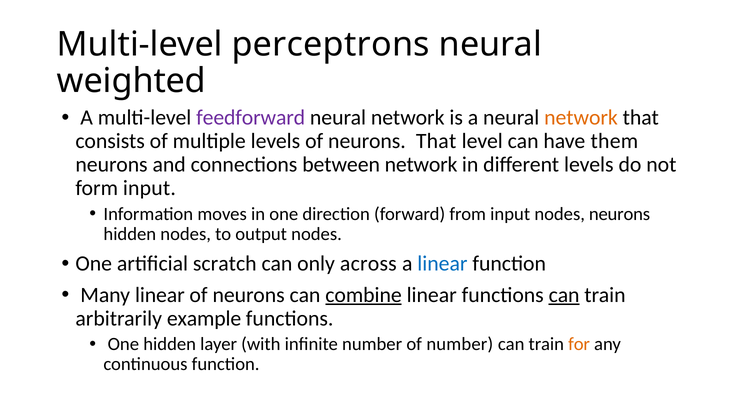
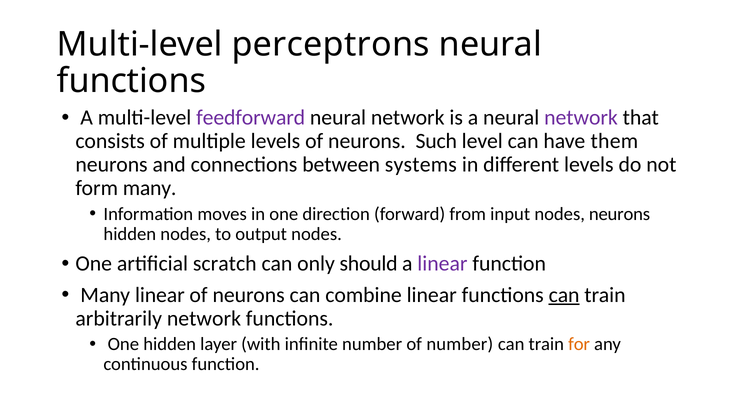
weighted at (131, 81): weighted -> functions
network at (581, 118) colour: orange -> purple
neurons That: That -> Such
between network: network -> systems
form input: input -> many
across: across -> should
linear at (442, 263) colour: blue -> purple
combine underline: present -> none
arbitrarily example: example -> network
